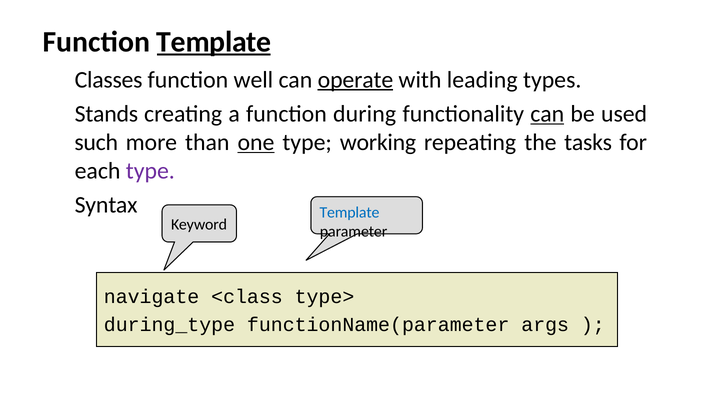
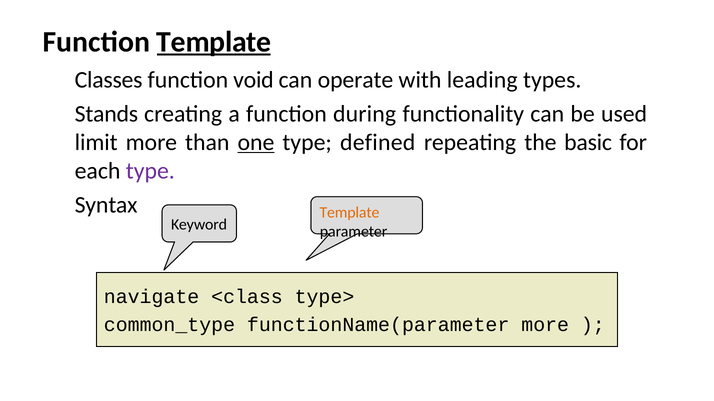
well: well -> void
operate underline: present -> none
can at (547, 114) underline: present -> none
such: such -> limit
working: working -> defined
tasks: tasks -> basic
Template at (349, 213) colour: blue -> orange
during_type: during_type -> common_type
functionName(parameter args: args -> more
